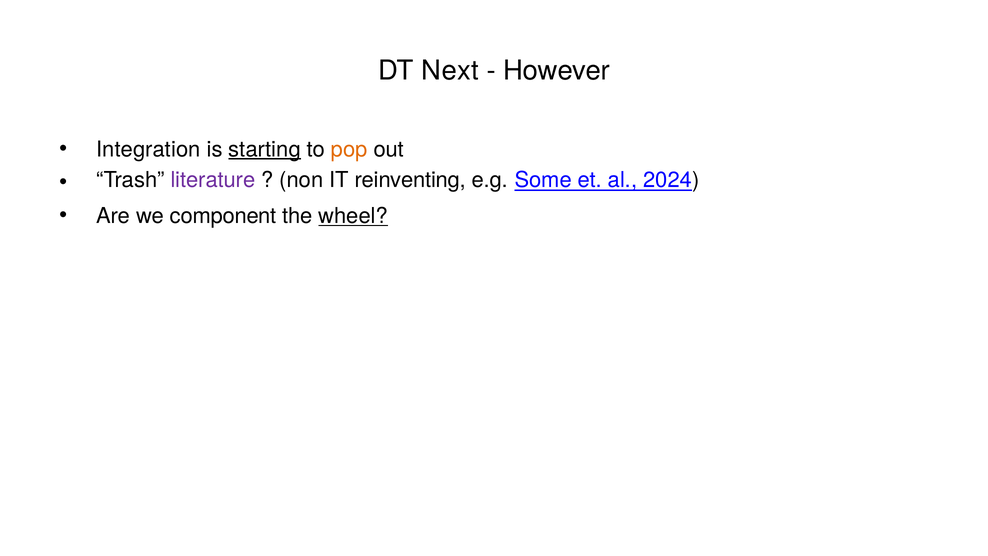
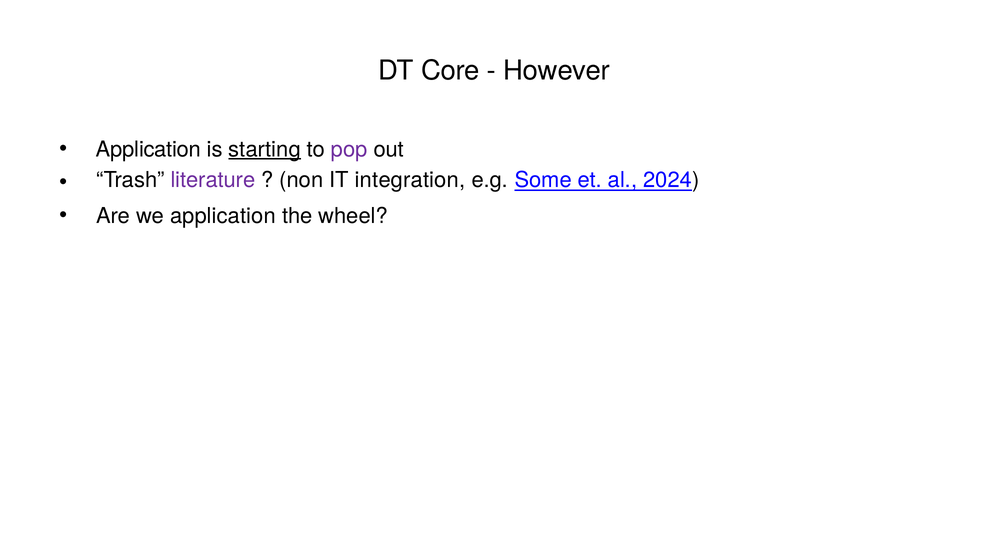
Next: Next -> Core
Integration at (148, 149): Integration -> Application
pop colour: orange -> purple
reinventing: reinventing -> integration
we component: component -> application
wheel underline: present -> none
